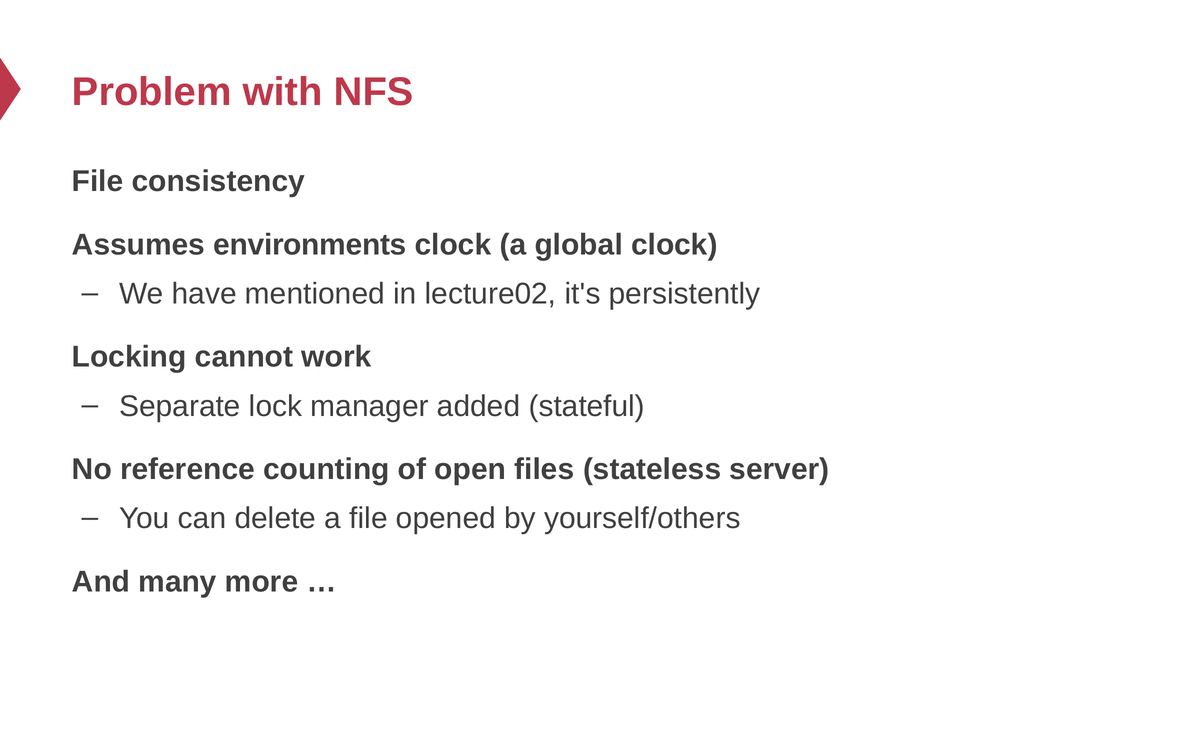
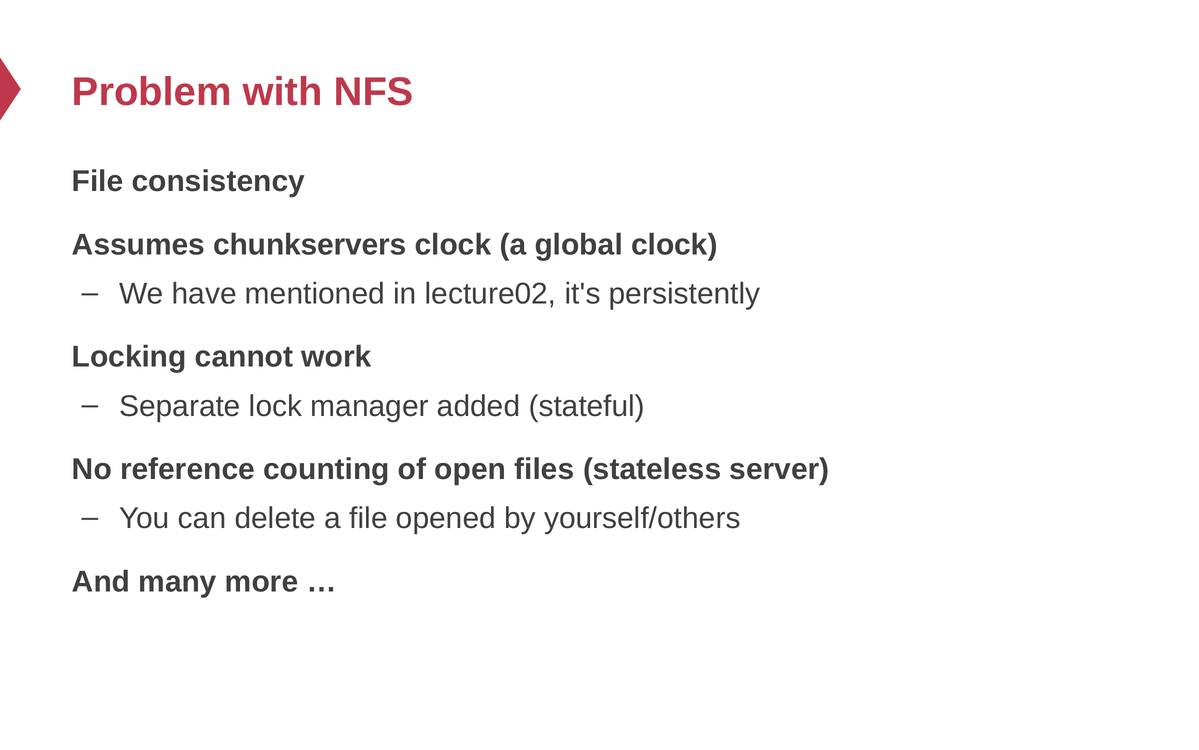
environments: environments -> chunkservers
